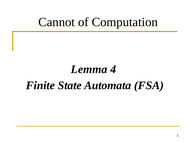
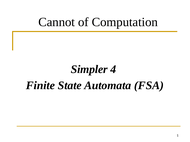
Lemma: Lemma -> Simpler
